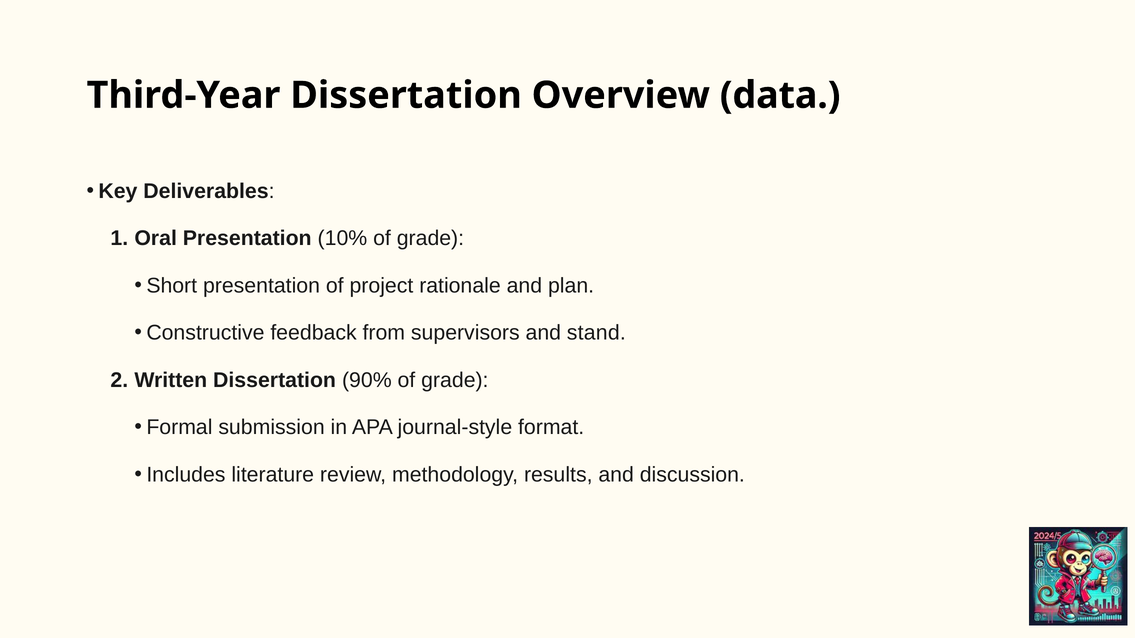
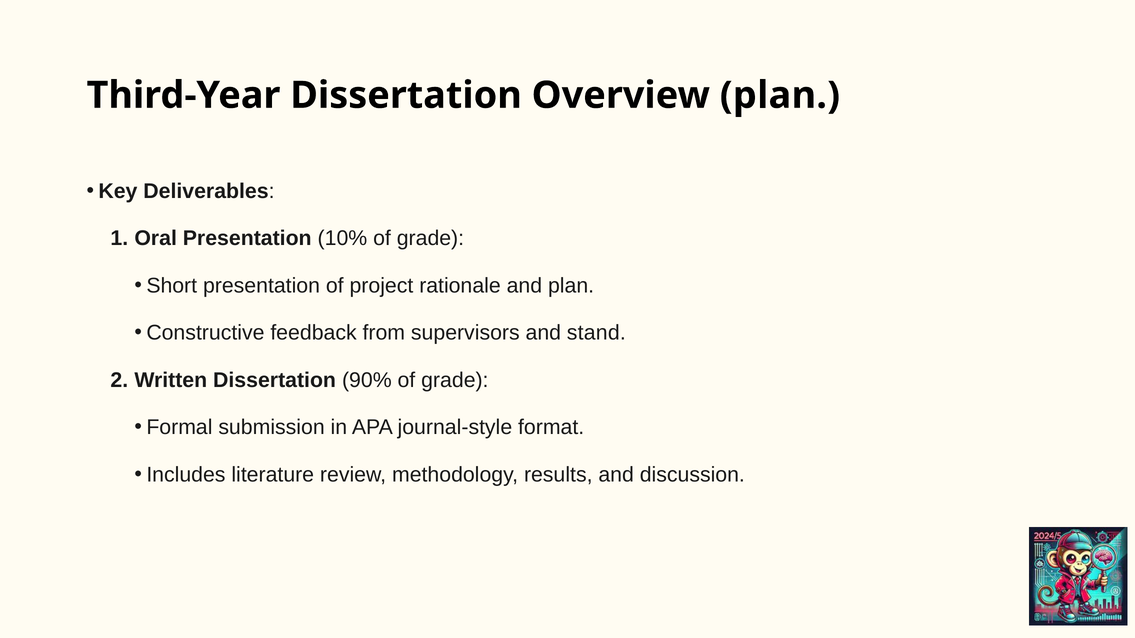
Overview data: data -> plan
